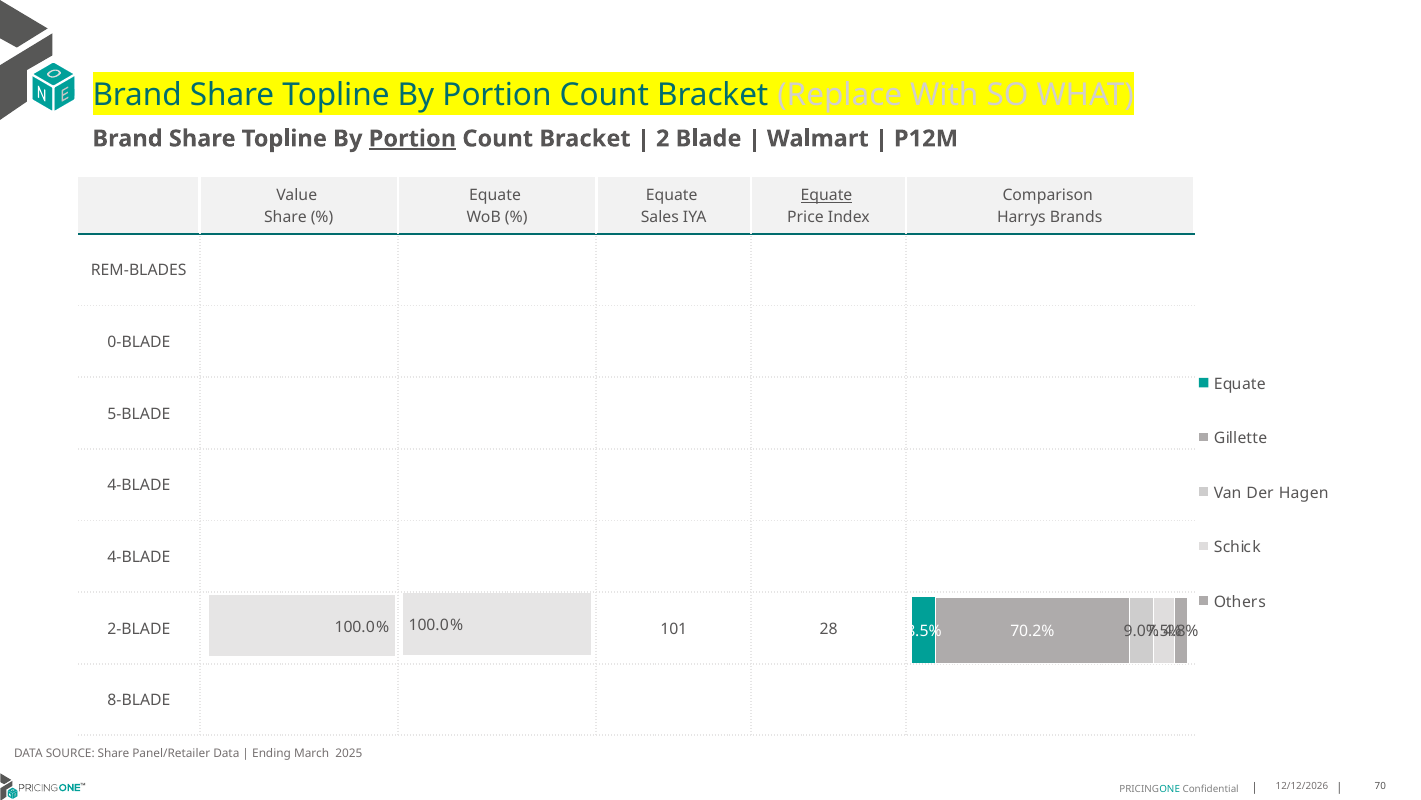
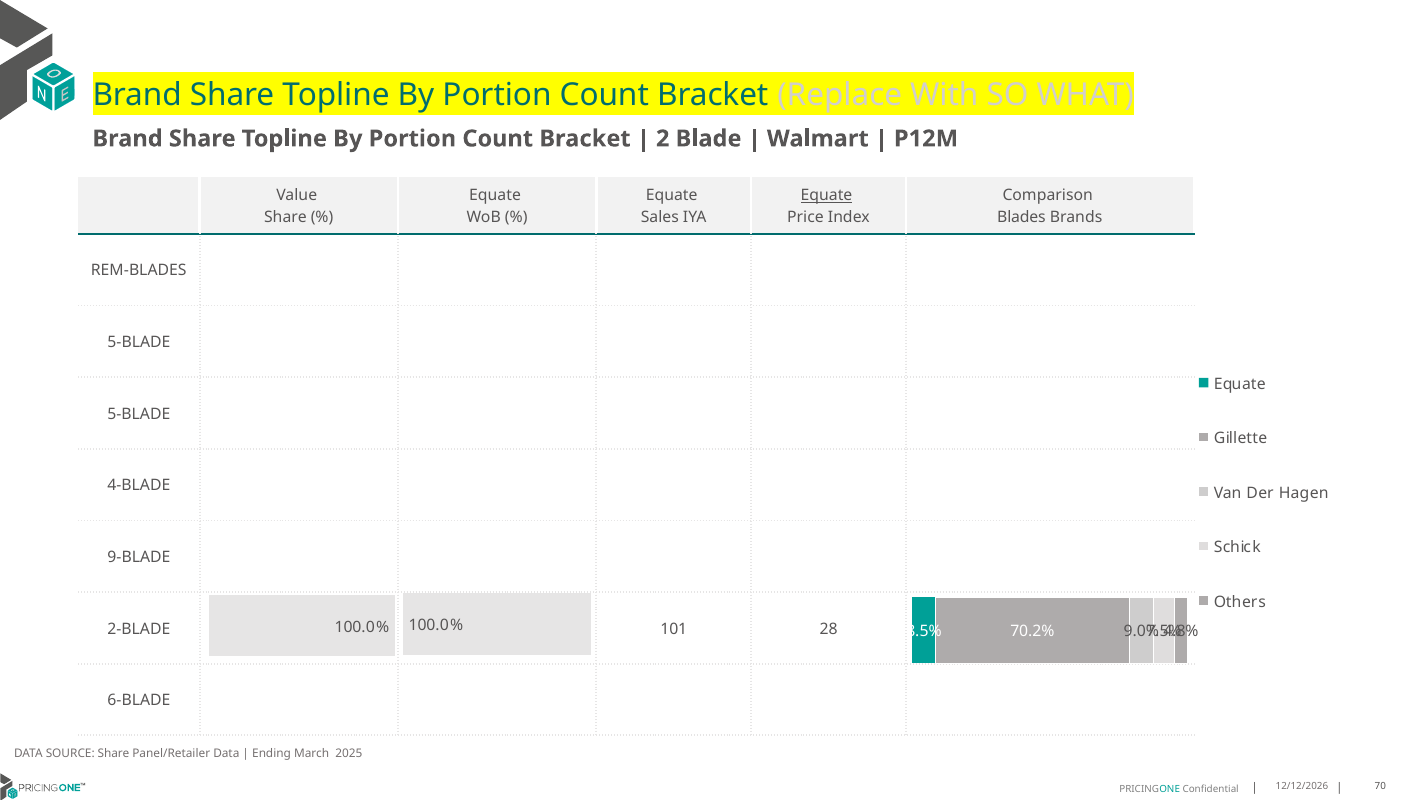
Portion at (412, 139) underline: present -> none
Harrys: Harrys -> Blades
0-BLADE at (139, 342): 0-BLADE -> 5-BLADE
4-BLADE at (139, 557): 4-BLADE -> 9-BLADE
8-BLADE: 8-BLADE -> 6-BLADE
